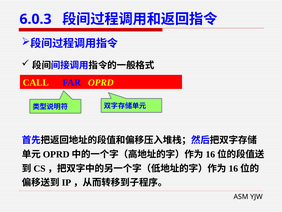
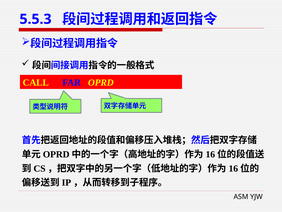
6.0.3: 6.0.3 -> 5.5.3
